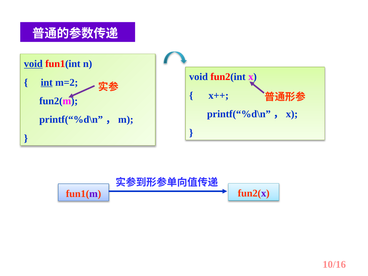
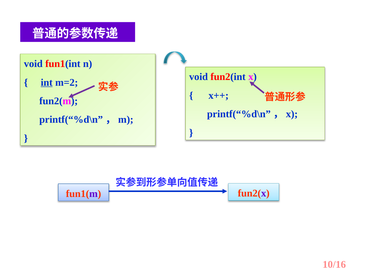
void at (33, 64) underline: present -> none
